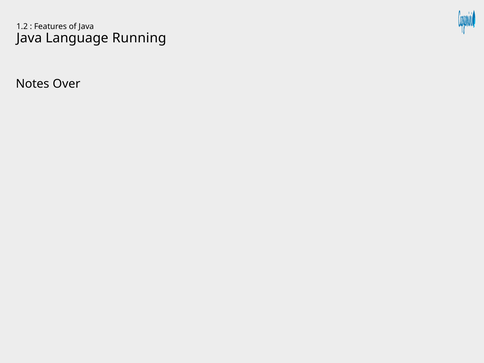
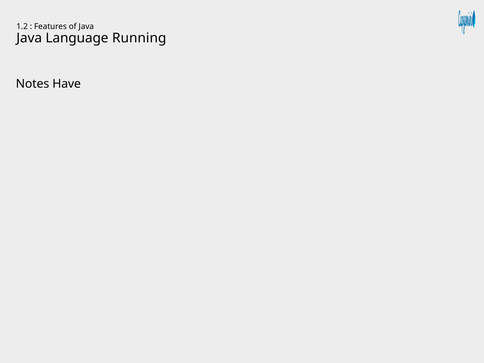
Over: Over -> Have
